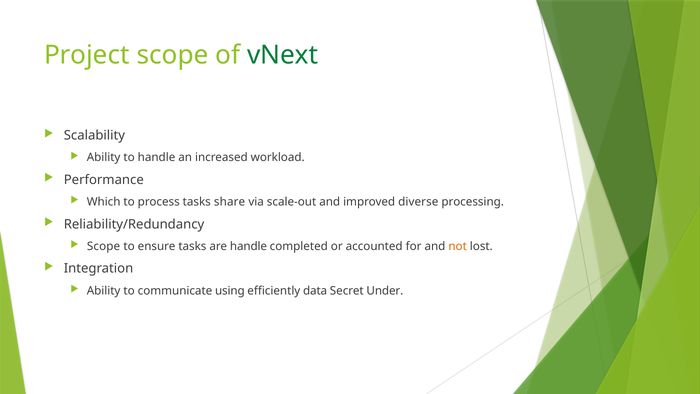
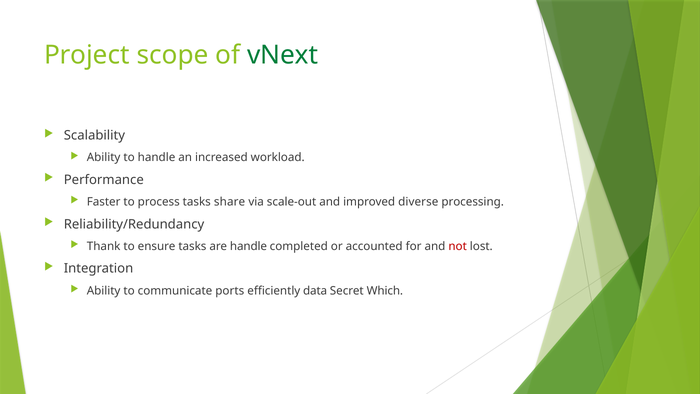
Which: Which -> Faster
Scope at (104, 246): Scope -> Thank
not colour: orange -> red
using: using -> ports
Under: Under -> Which
